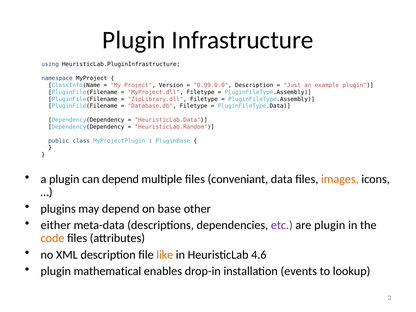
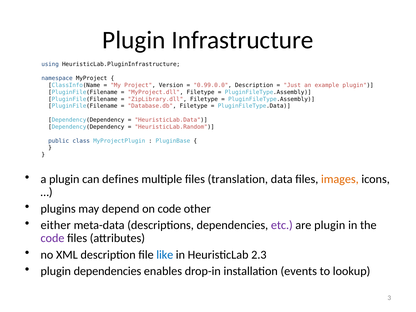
can depend: depend -> defines
conveniant: conveniant -> translation
on base: base -> code
code at (52, 238) colour: orange -> purple
like colour: orange -> blue
4.6: 4.6 -> 2.3
plugin mathematical: mathematical -> dependencies
